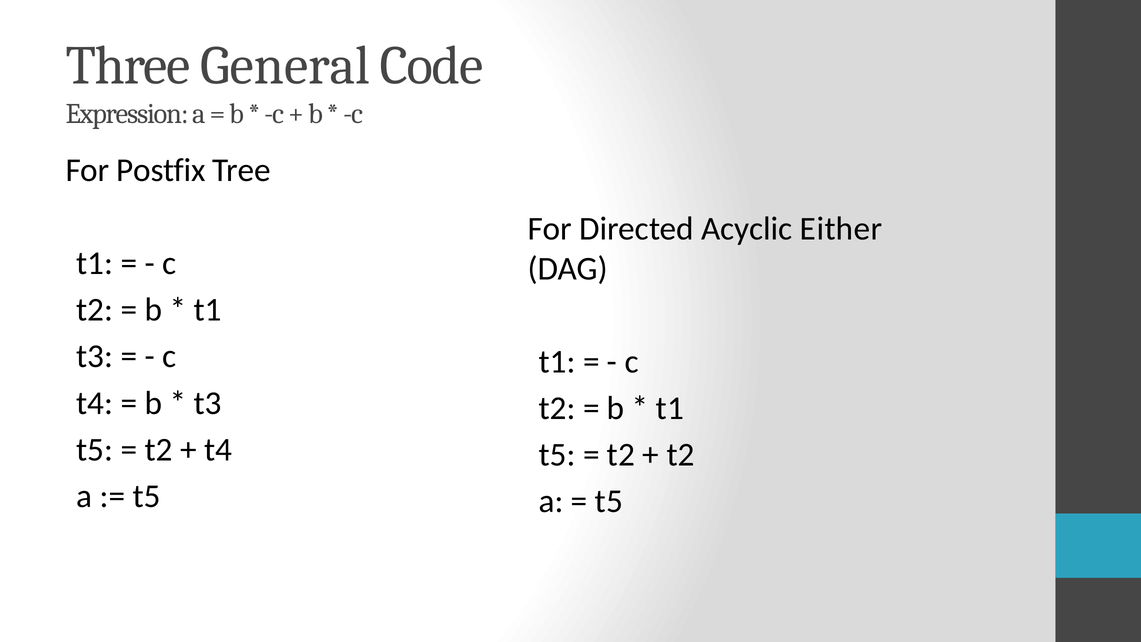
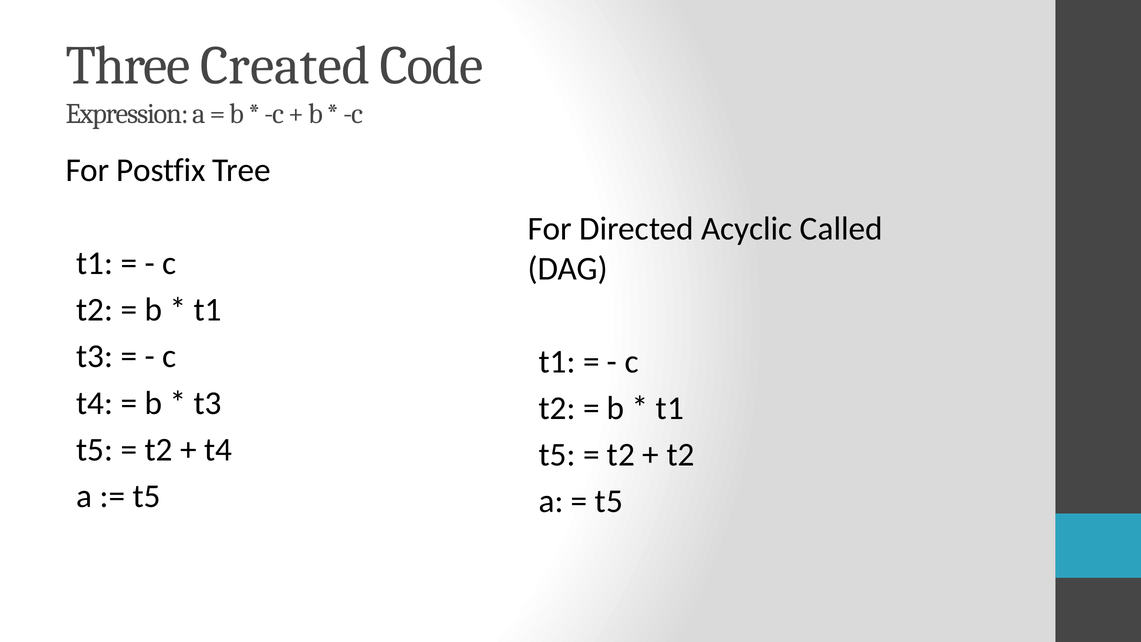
General: General -> Created
Either: Either -> Called
